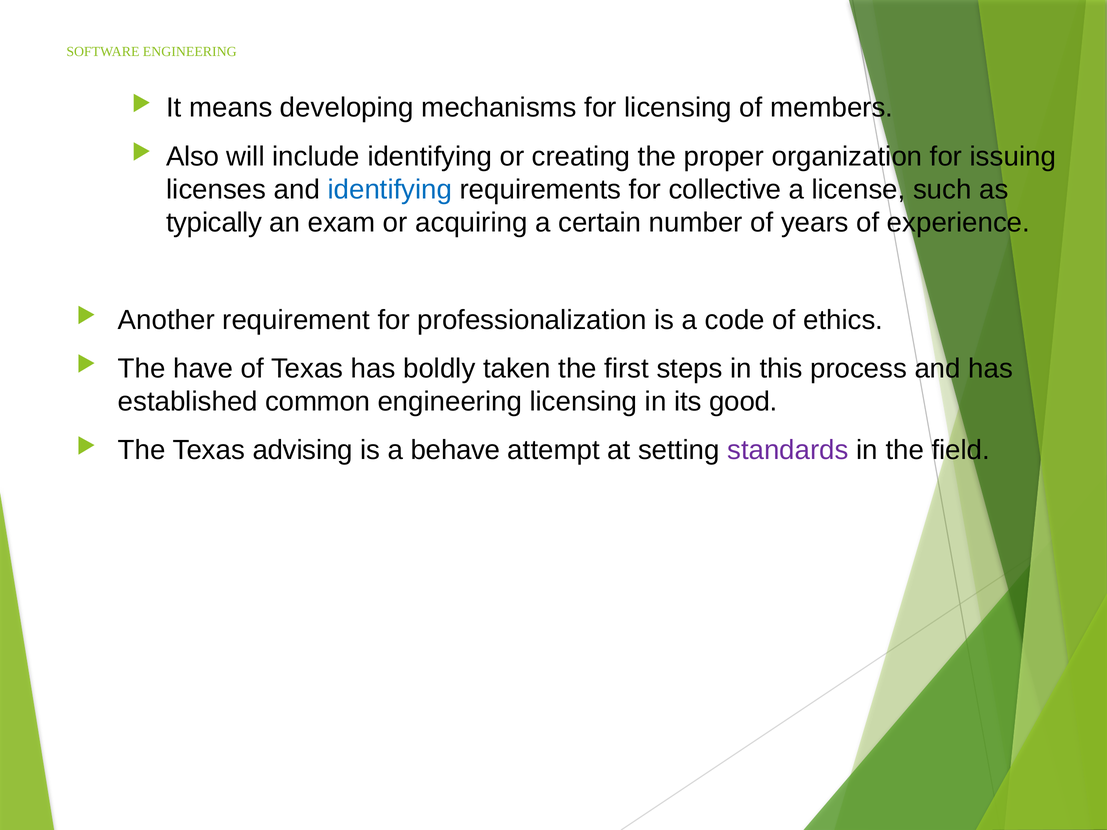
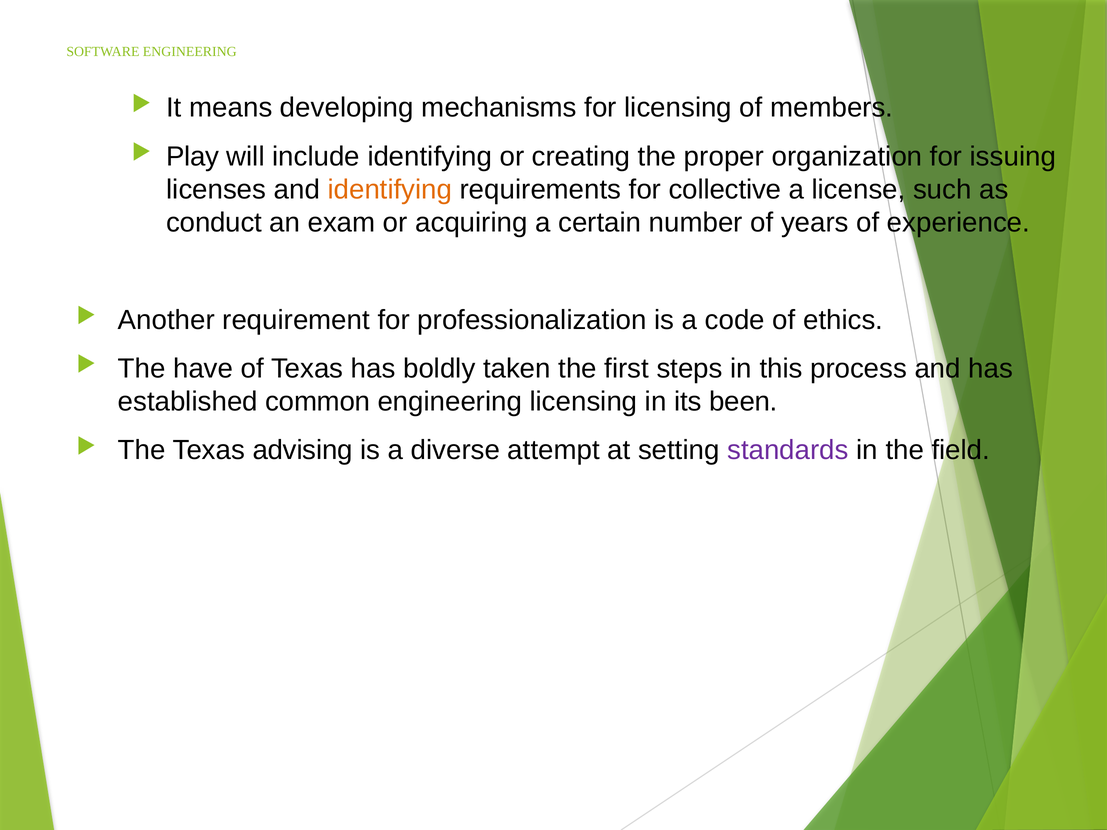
Also: Also -> Play
identifying at (390, 190) colour: blue -> orange
typically: typically -> conduct
good: good -> been
behave: behave -> diverse
